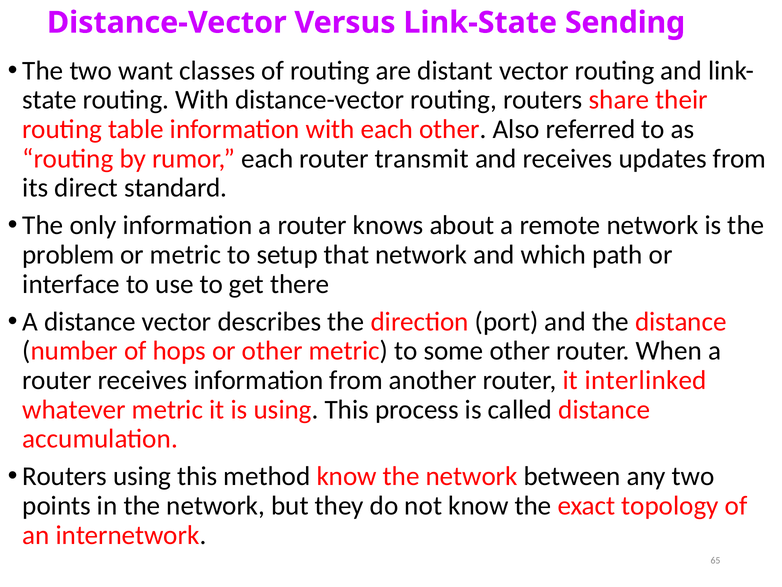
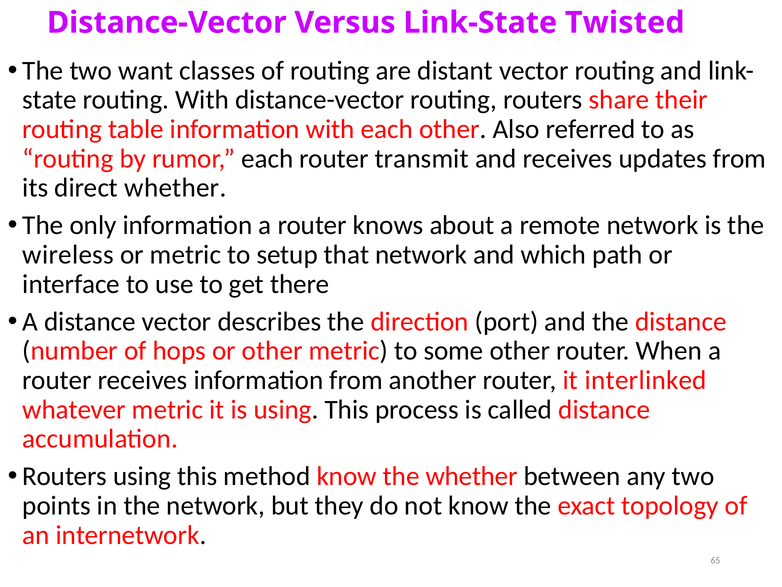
Sending: Sending -> Twisted
direct standard: standard -> whether
problem: problem -> wireless
know the network: network -> whether
